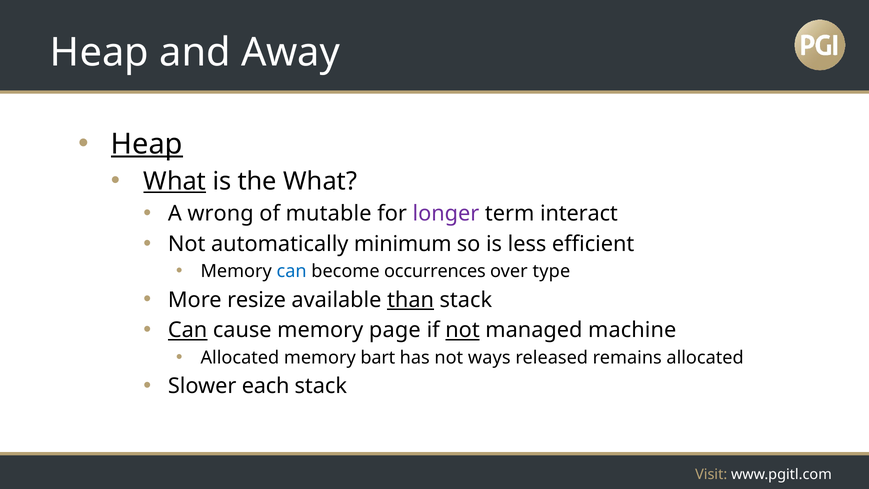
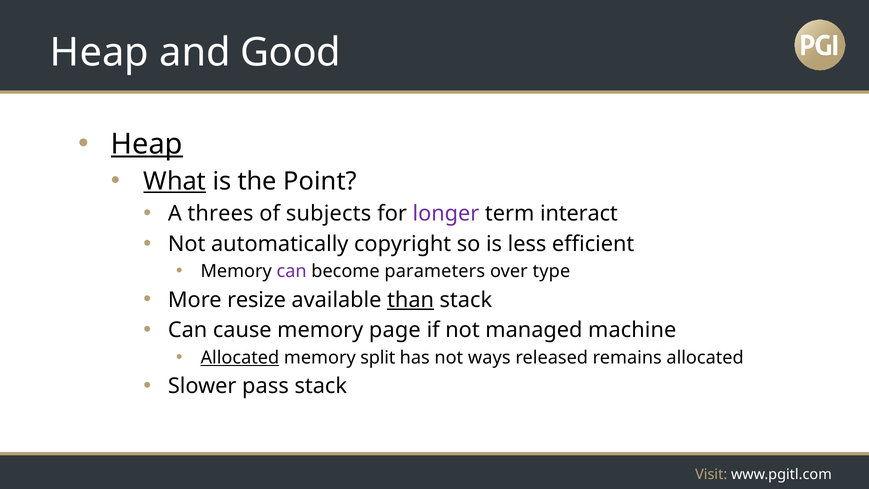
Away: Away -> Good
the What: What -> Point
wrong: wrong -> threes
mutable: mutable -> subjects
minimum: minimum -> copyright
can at (292, 271) colour: blue -> purple
occurrences: occurrences -> parameters
Can at (188, 330) underline: present -> none
not at (463, 330) underline: present -> none
Allocated at (240, 357) underline: none -> present
bart: bart -> split
each: each -> pass
